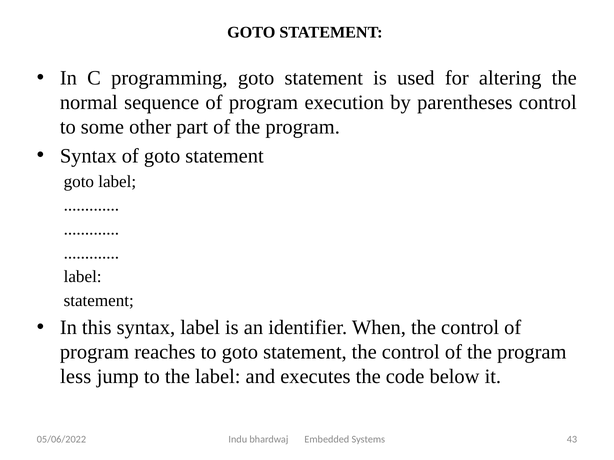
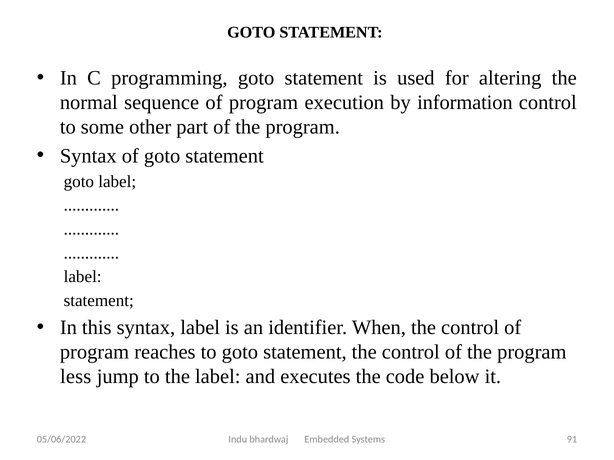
parentheses: parentheses -> information
43: 43 -> 91
